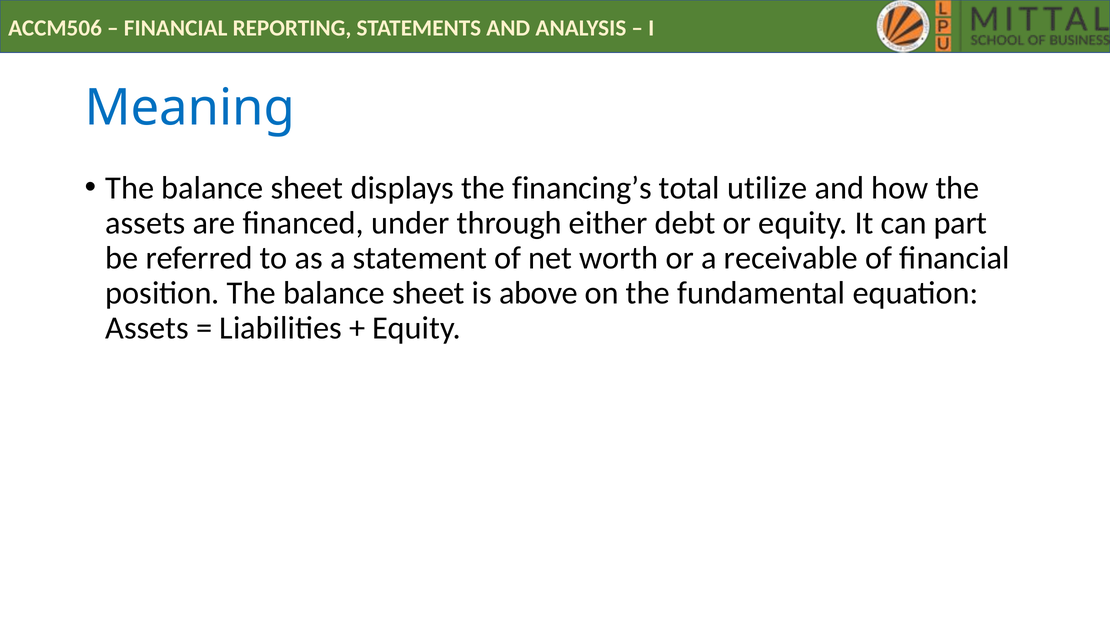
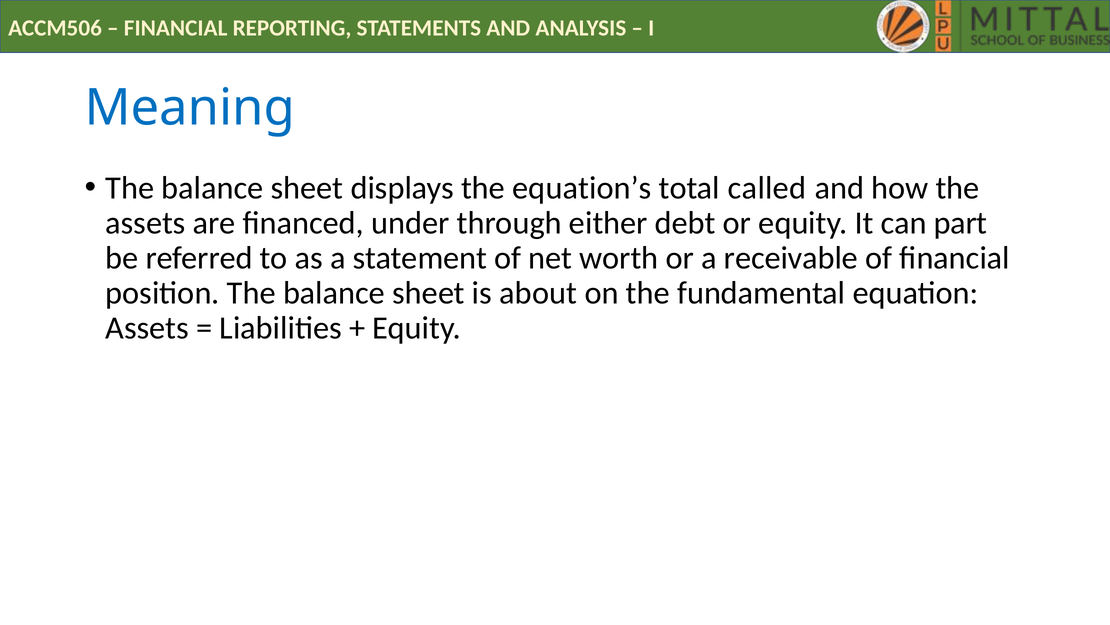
financing’s: financing’s -> equation’s
utilize: utilize -> called
above: above -> about
